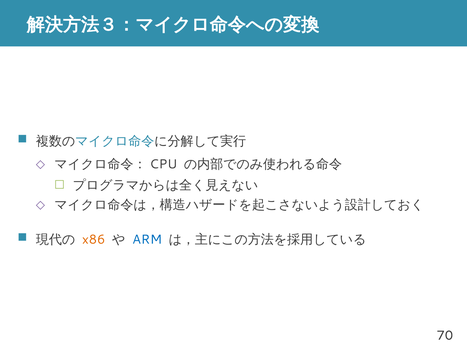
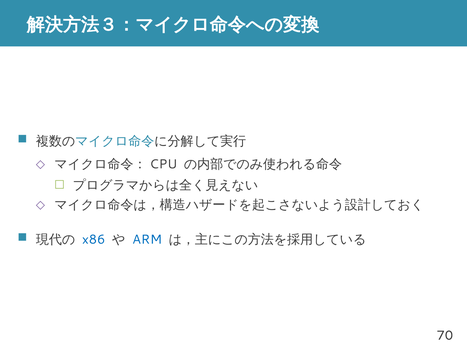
x86 colour: orange -> blue
